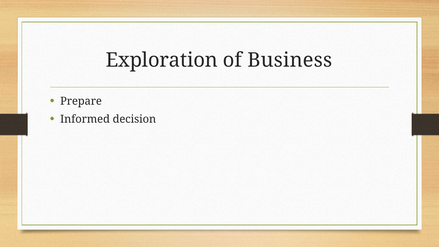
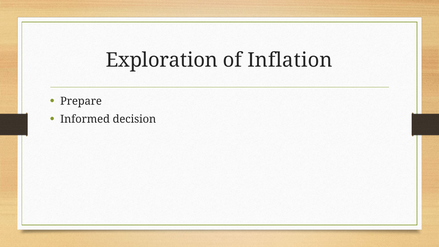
Business: Business -> Inflation
